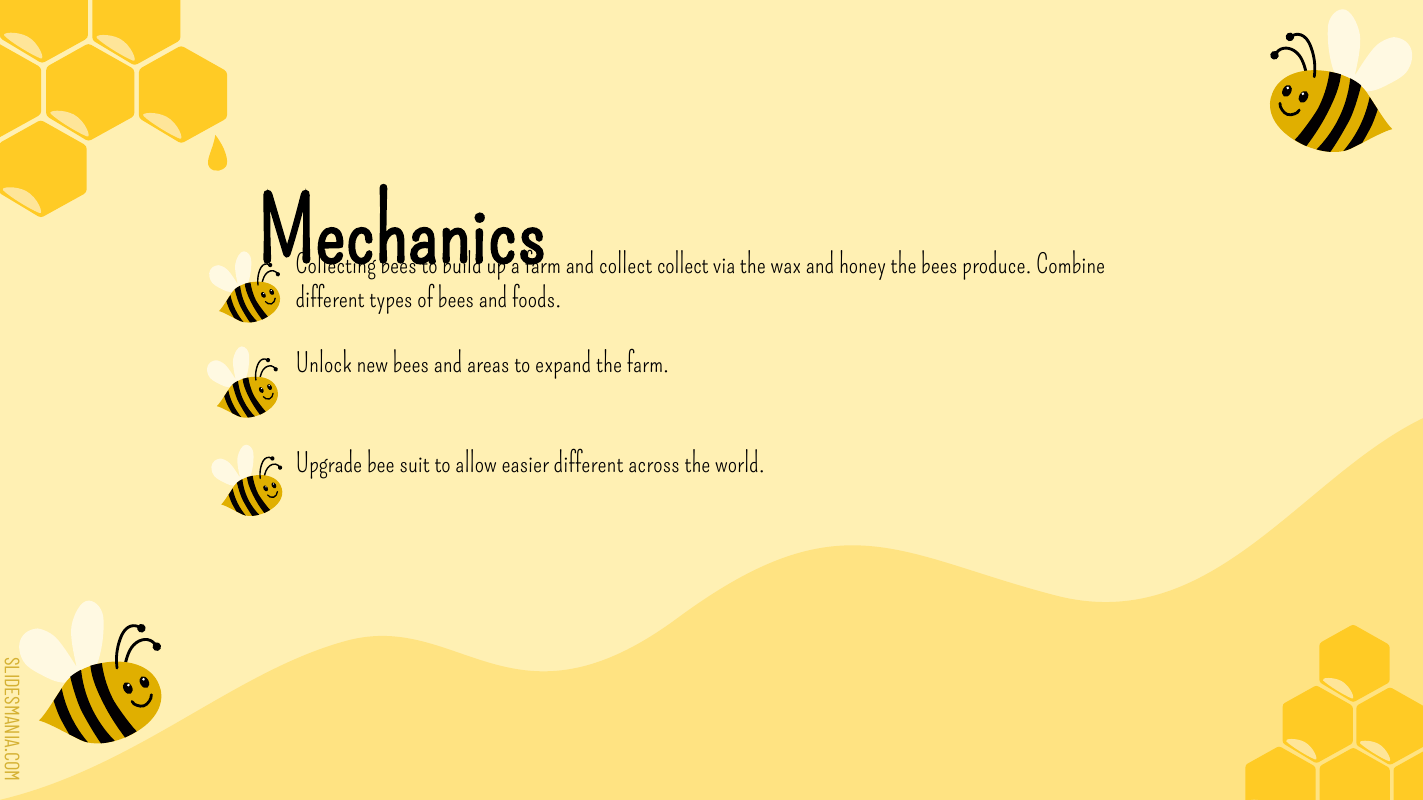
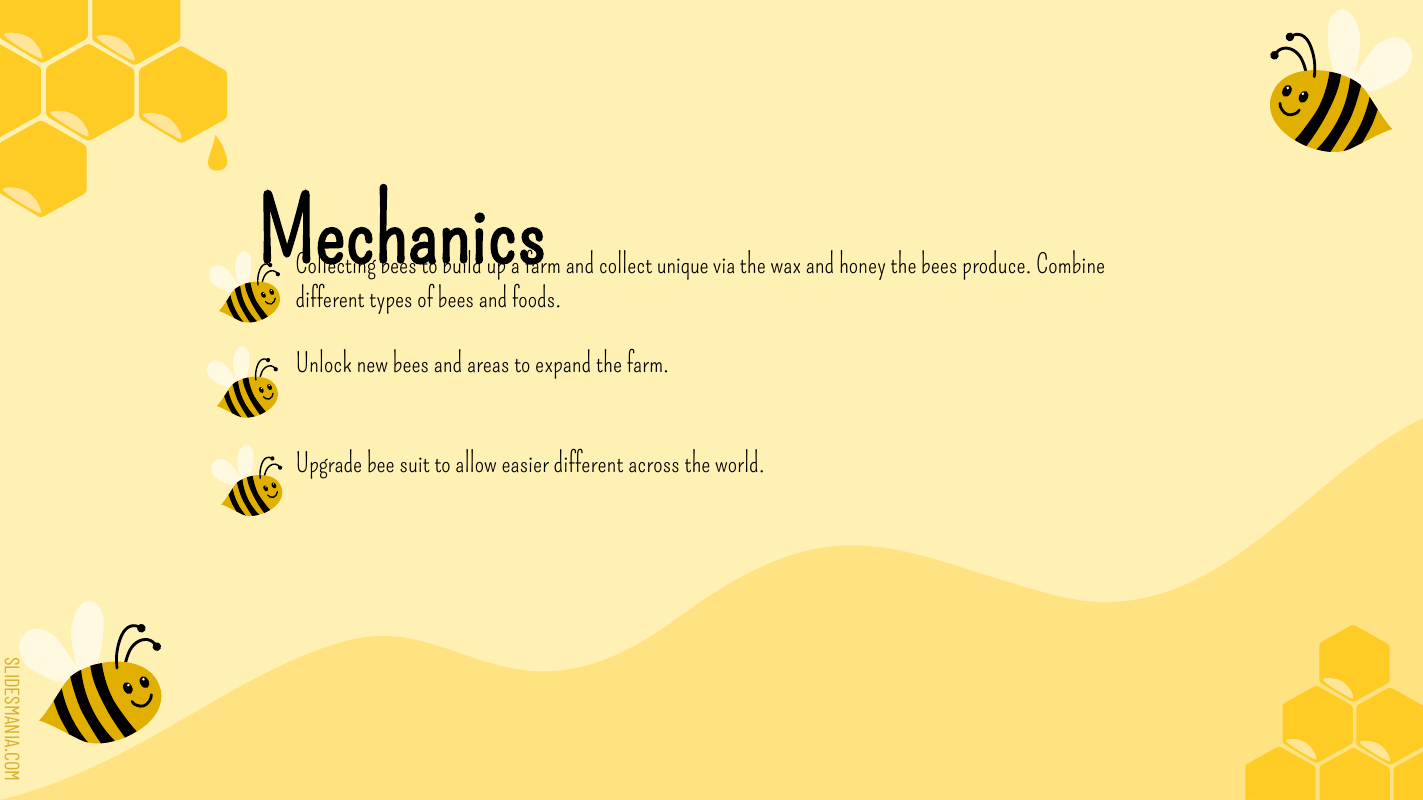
collect collect: collect -> unique
